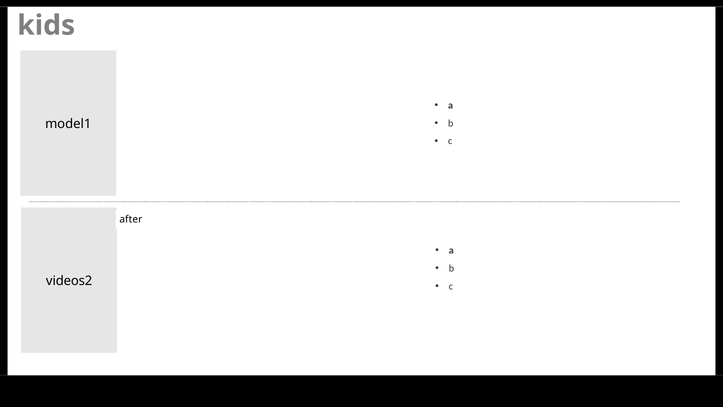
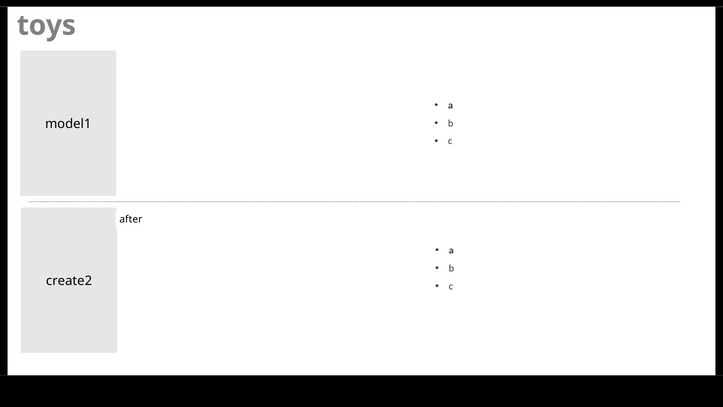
kids: kids -> toys
videos2: videos2 -> create2
